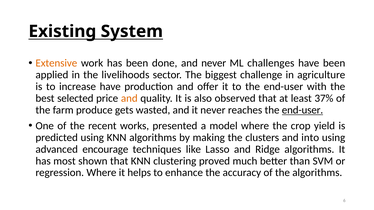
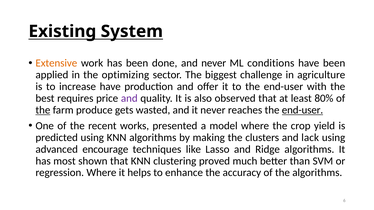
challenges: challenges -> conditions
livelihoods: livelihoods -> optimizing
selected: selected -> requires
and at (129, 98) colour: orange -> purple
37%: 37% -> 80%
the at (43, 110) underline: none -> present
into: into -> lack
